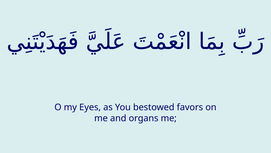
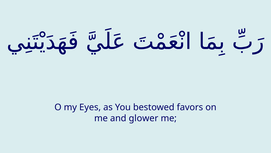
organs: organs -> glower
